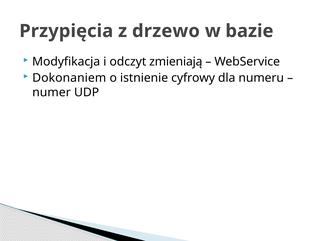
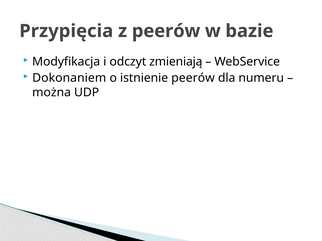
z drzewo: drzewo -> peerów
istnienie cyfrowy: cyfrowy -> peerów
numer: numer -> można
